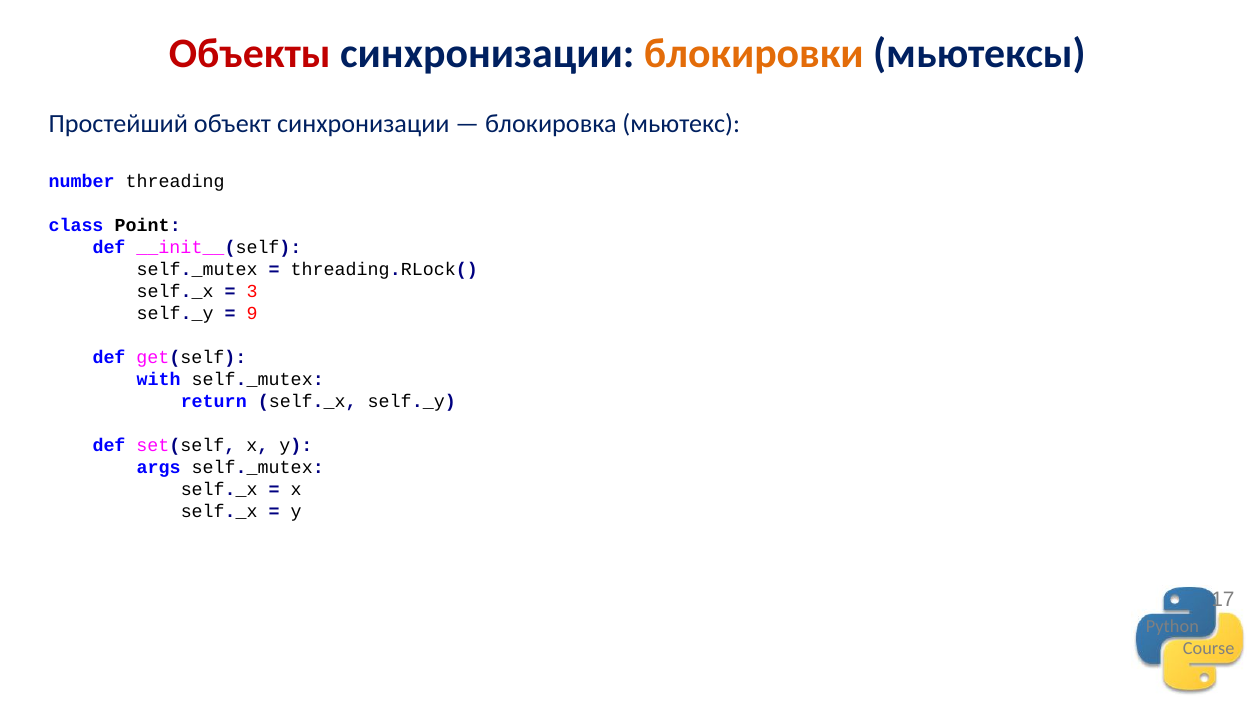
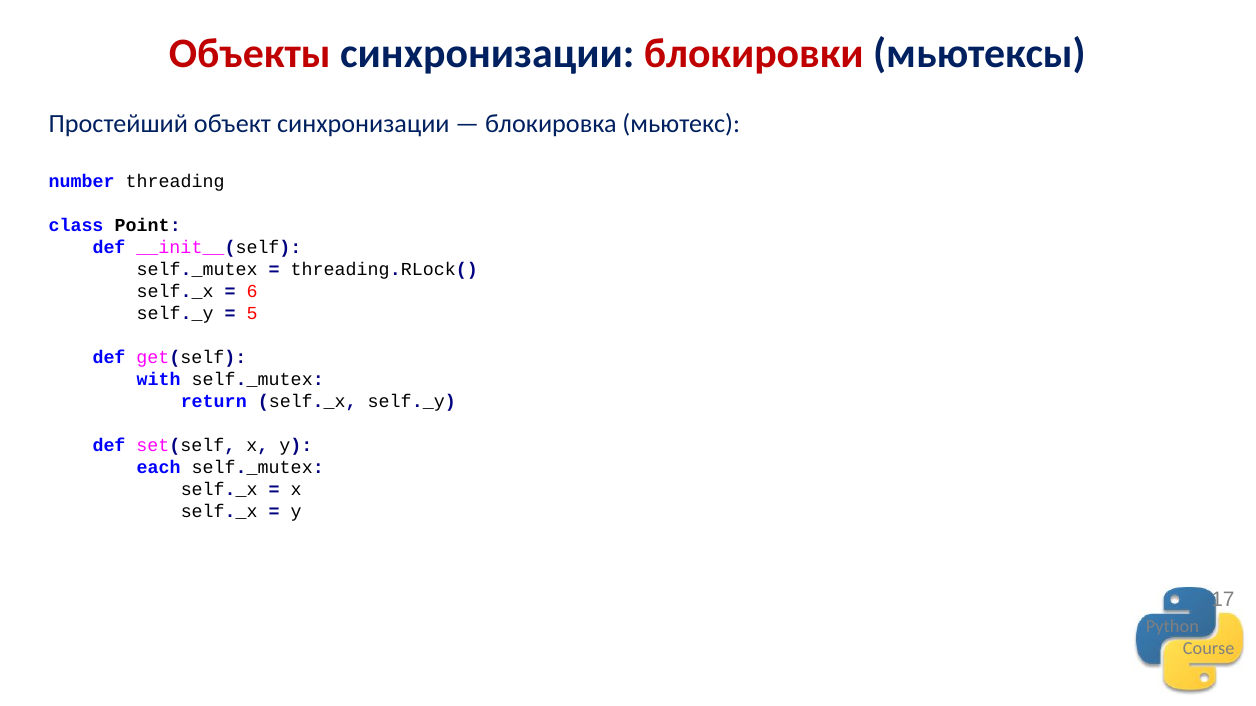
блокировки colour: orange -> red
3: 3 -> 6
9: 9 -> 5
args: args -> each
